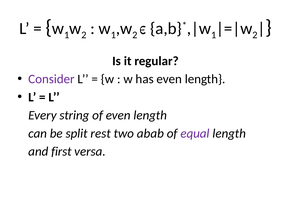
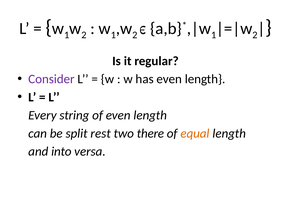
abab: abab -> there
equal colour: purple -> orange
first: first -> into
